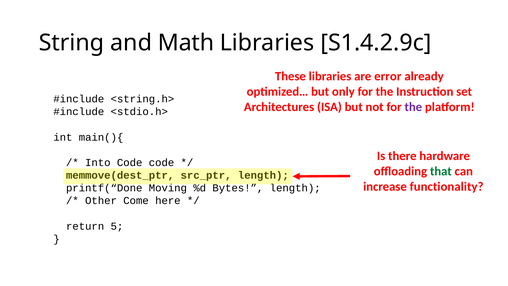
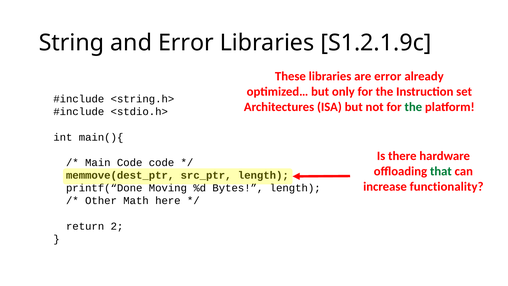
and Math: Math -> Error
S1.4.2.9c: S1.4.2.9c -> S1.2.1.9c
the at (413, 107) colour: purple -> green
Into: Into -> Main
Come: Come -> Math
5: 5 -> 2
